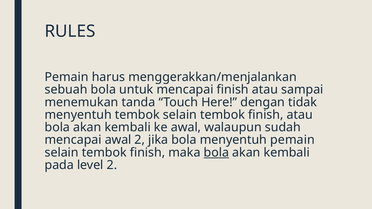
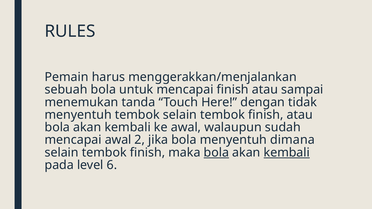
menyentuh pemain: pemain -> dimana
kembali at (287, 153) underline: none -> present
level 2: 2 -> 6
